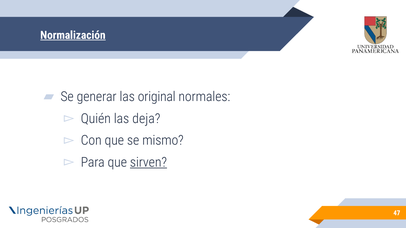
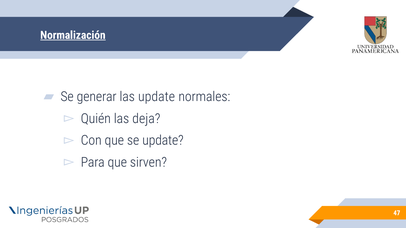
las original: original -> update
se mismo: mismo -> update
sirven underline: present -> none
